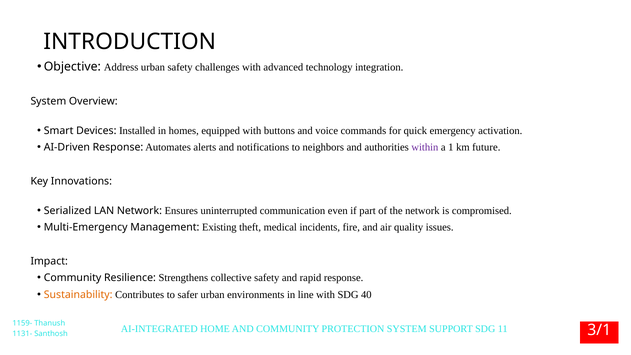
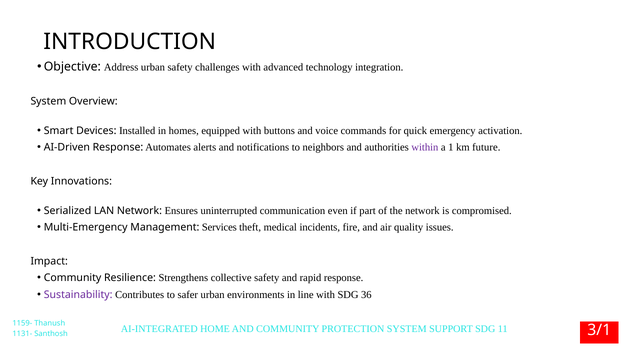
Existing: Existing -> Services
Sustainability colour: orange -> purple
40: 40 -> 36
